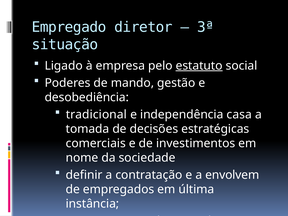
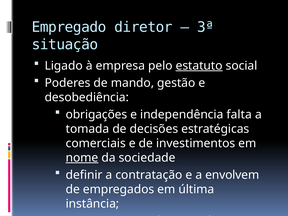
tradicional: tradicional -> obrigações
casa: casa -> falta
nome underline: none -> present
